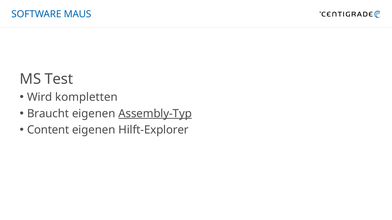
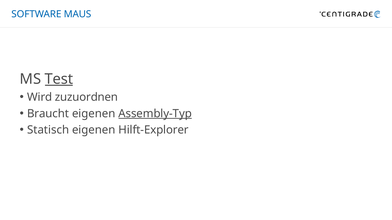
Test underline: none -> present
kompletten: kompletten -> zuzuordnen
Content: Content -> Statisch
